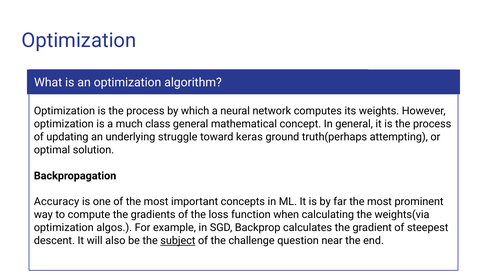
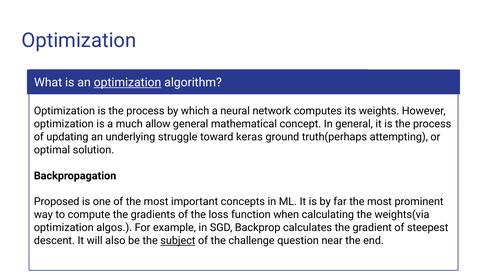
optimization at (128, 82) underline: none -> present
class: class -> allow
Accuracy: Accuracy -> Proposed
